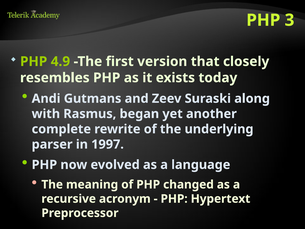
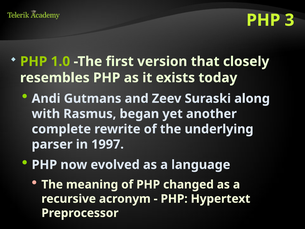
4.9: 4.9 -> 1.0
